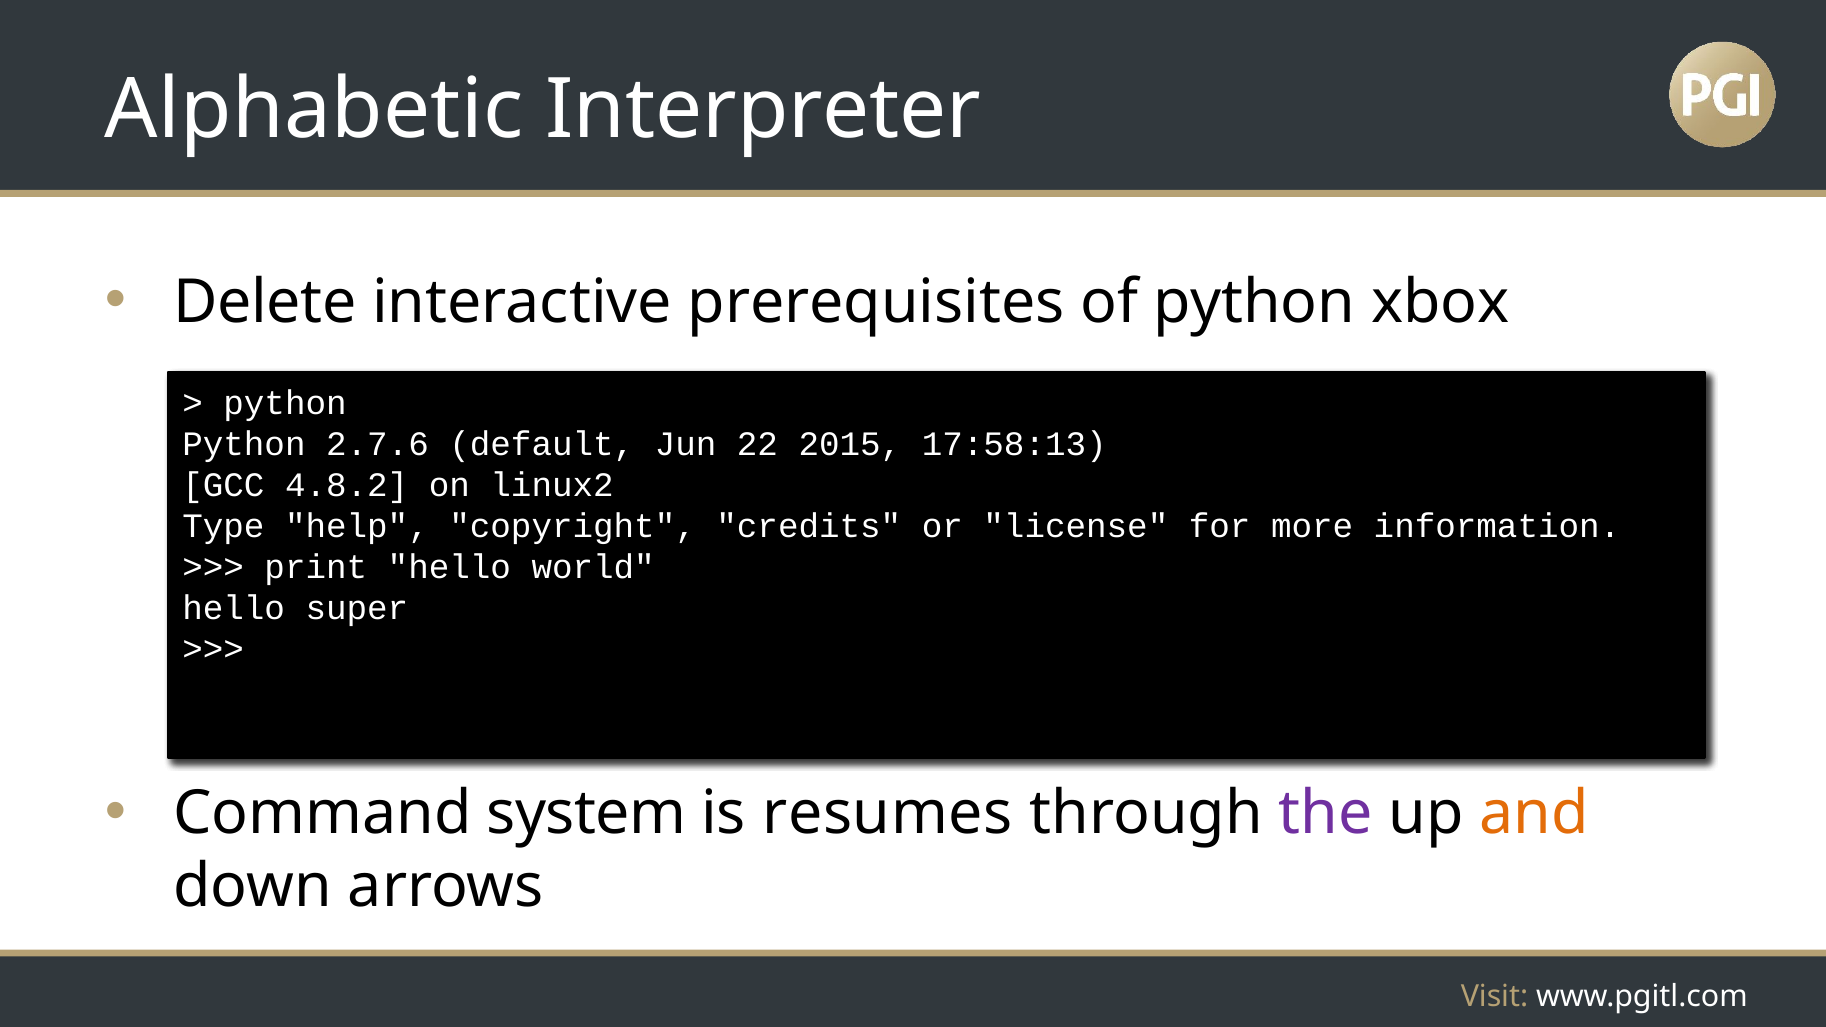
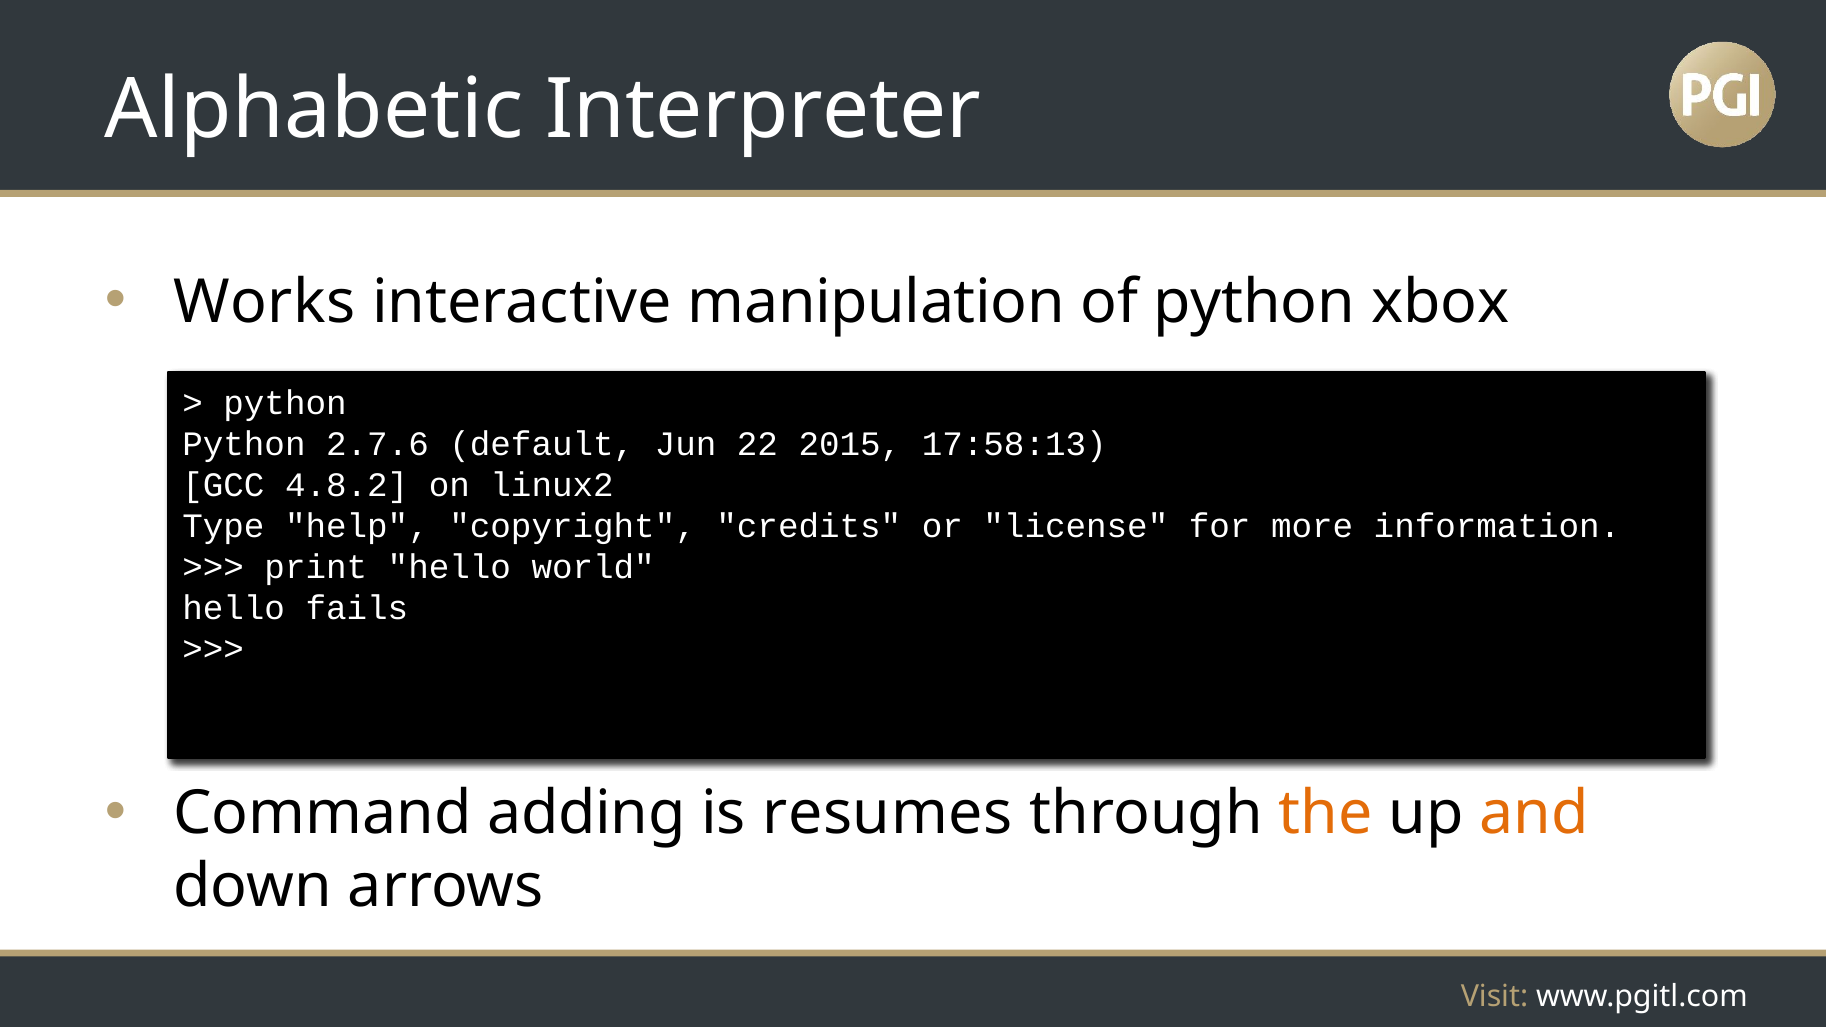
Delete: Delete -> Works
prerequisites: prerequisites -> manipulation
super: super -> fails
system: system -> adding
the colour: purple -> orange
